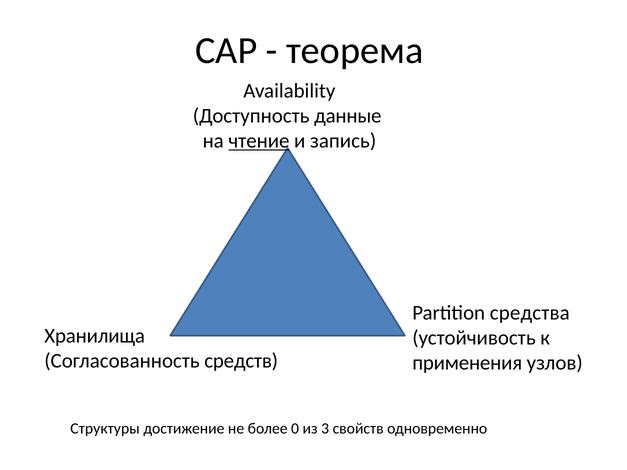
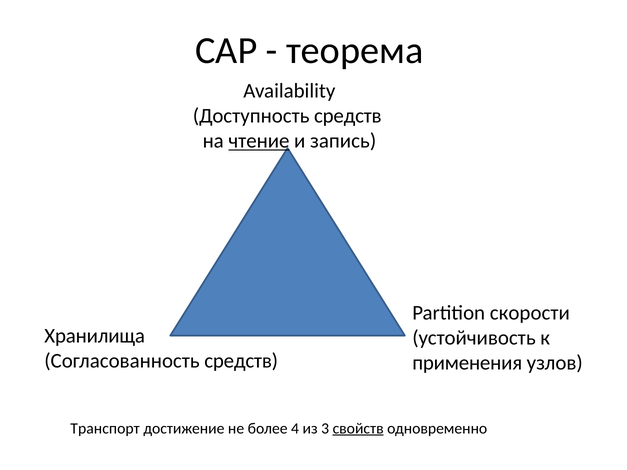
Доступность данные: данные -> средств
средства: средства -> скорости
Структуры: Структуры -> Транспорт
0: 0 -> 4
свойств underline: none -> present
